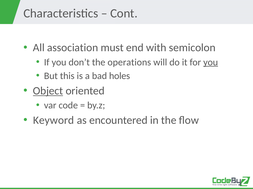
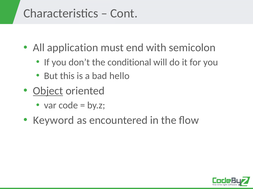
association: association -> application
operations: operations -> conditional
you at (211, 62) underline: present -> none
holes: holes -> hello
